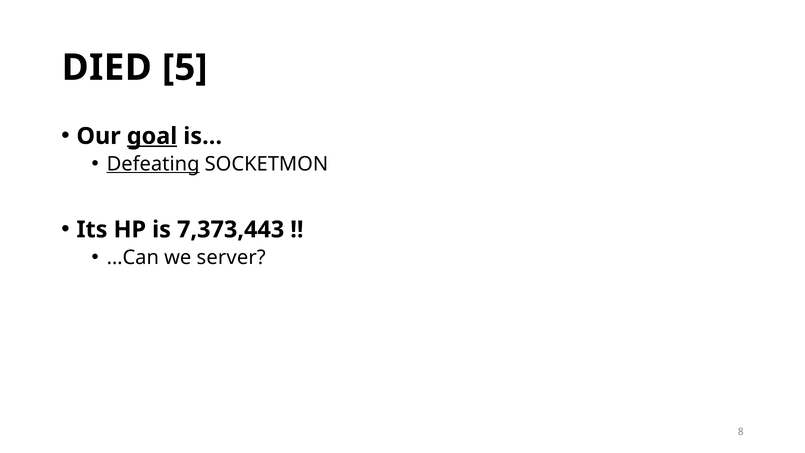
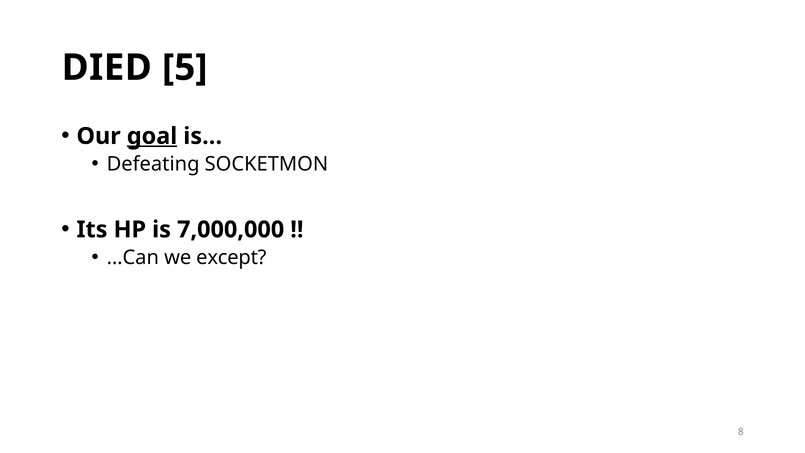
Defeating underline: present -> none
7,373,443: 7,373,443 -> 7,000,000
server: server -> except
